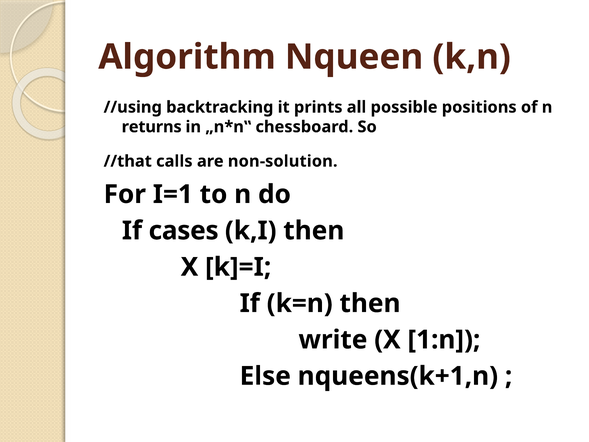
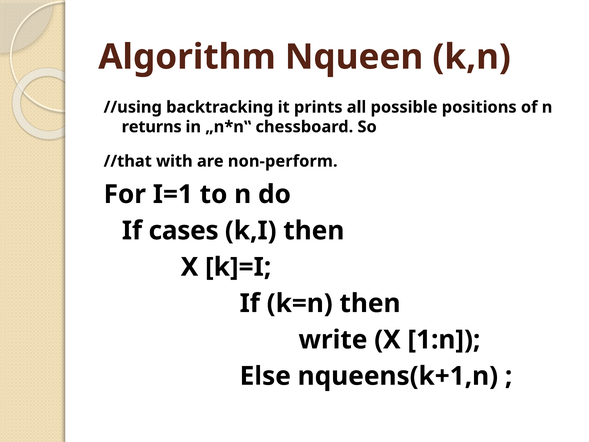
calls: calls -> with
non-solution: non-solution -> non-perform
